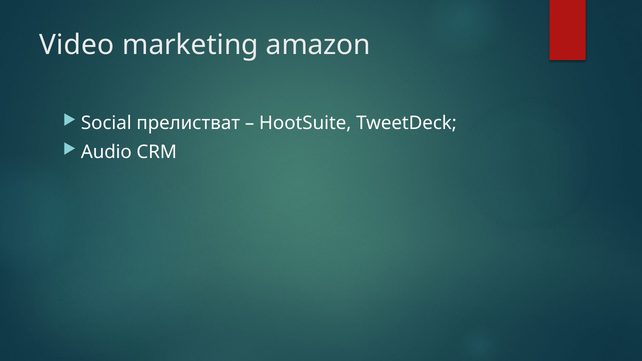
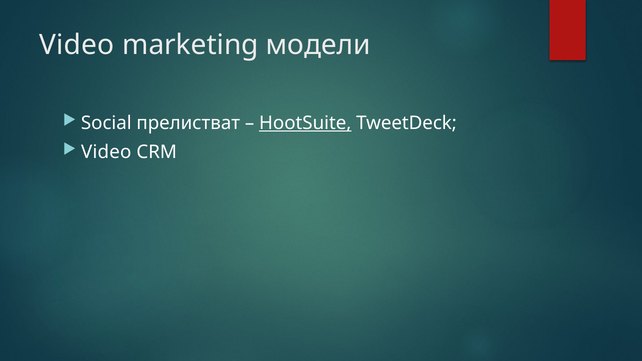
amazon: amazon -> модели
HootSuite underline: none -> present
Audio at (106, 152): Audio -> Video
